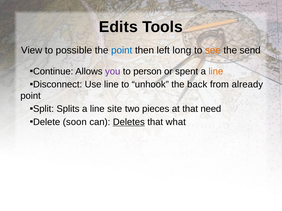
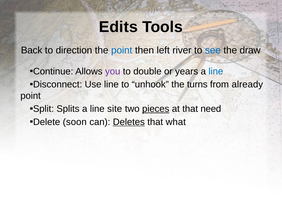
View: View -> Back
possible: possible -> direction
long: long -> river
see colour: orange -> blue
send: send -> draw
person: person -> double
spent: spent -> years
line at (216, 72) colour: orange -> blue
back: back -> turns
pieces underline: none -> present
